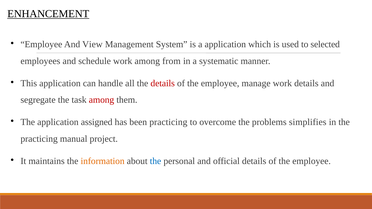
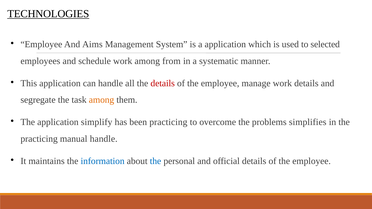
ENHANCEMENT: ENHANCEMENT -> TECHNOLOGIES
View: View -> Aims
among at (101, 100) colour: red -> orange
assigned: assigned -> simplify
manual project: project -> handle
information colour: orange -> blue
